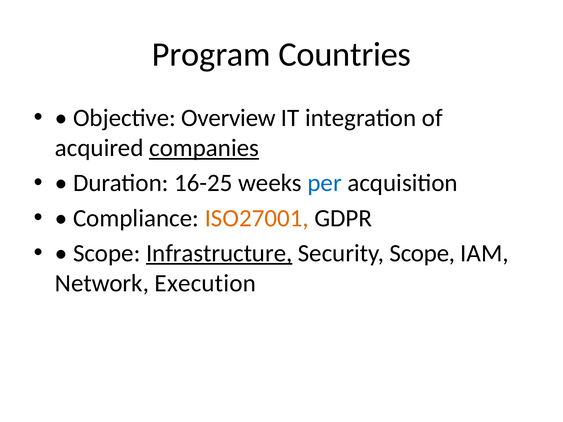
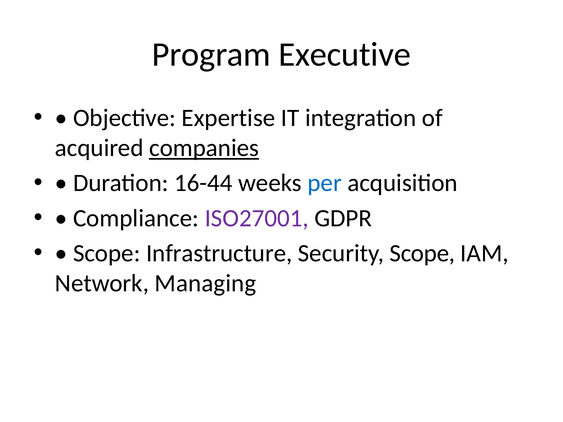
Countries: Countries -> Executive
Overview: Overview -> Expertise
16-25: 16-25 -> 16-44
ISO27001 colour: orange -> purple
Infrastructure underline: present -> none
Execution: Execution -> Managing
